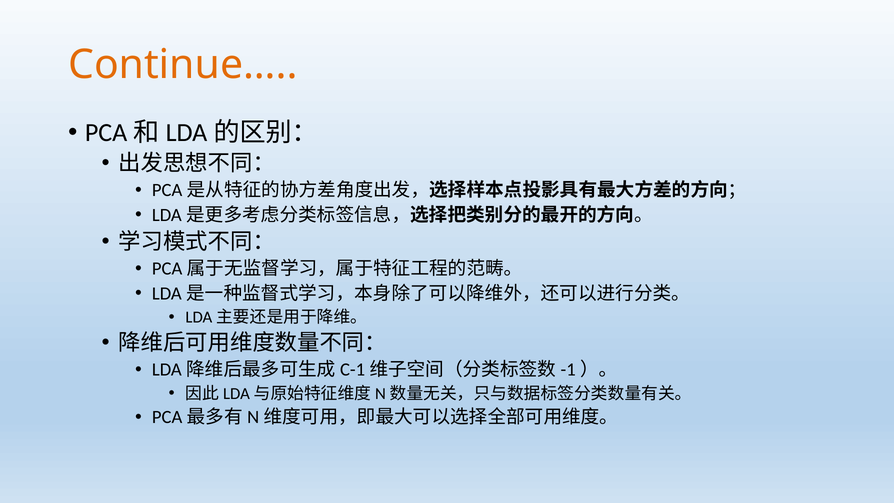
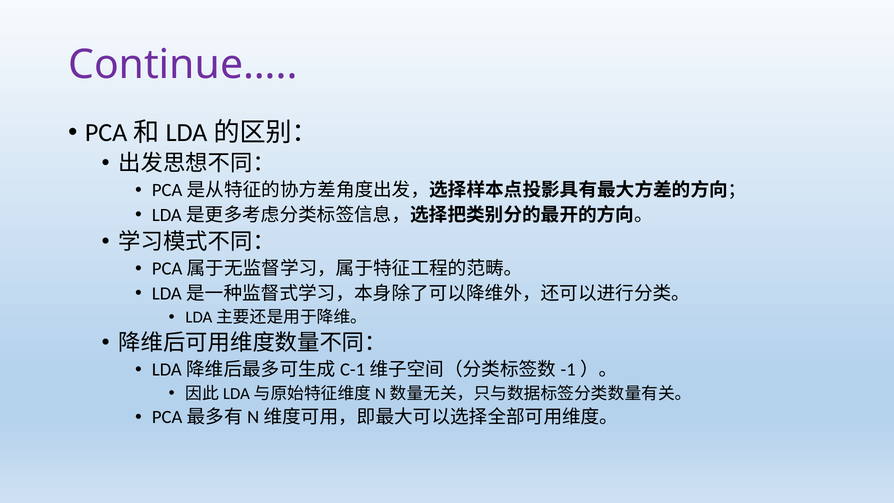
Continue… colour: orange -> purple
